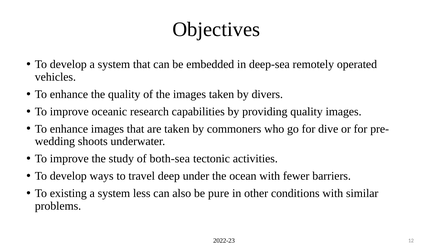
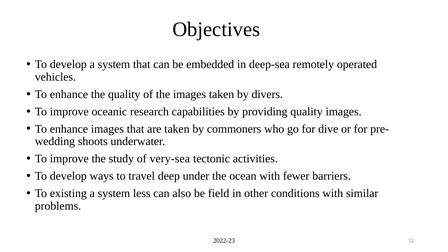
both-sea: both-sea -> very-sea
pure: pure -> field
